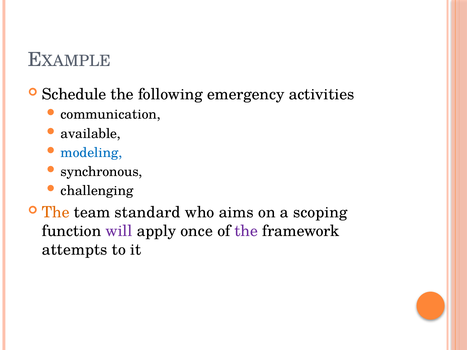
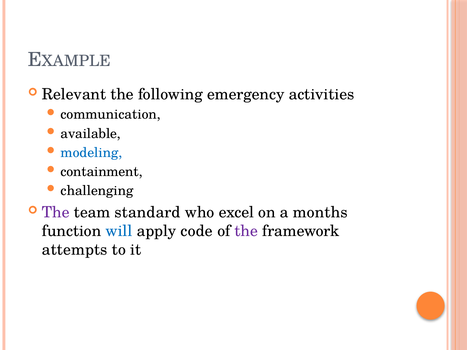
Schedule: Schedule -> Relevant
synchronous: synchronous -> containment
The at (56, 212) colour: orange -> purple
aims: aims -> excel
scoping: scoping -> months
will colour: purple -> blue
once: once -> code
